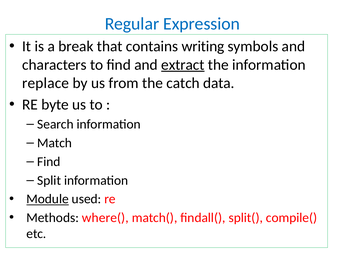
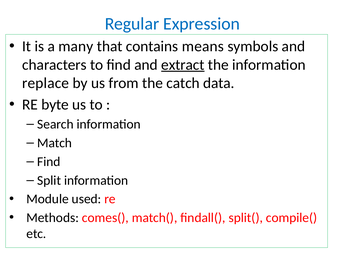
break: break -> many
writing: writing -> means
Module underline: present -> none
where(: where( -> comes(
